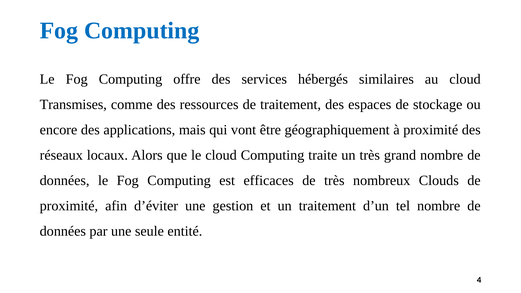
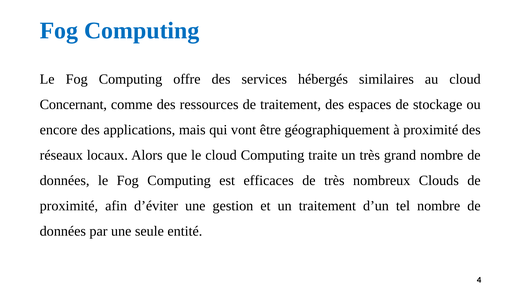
Transmises: Transmises -> Concernant
